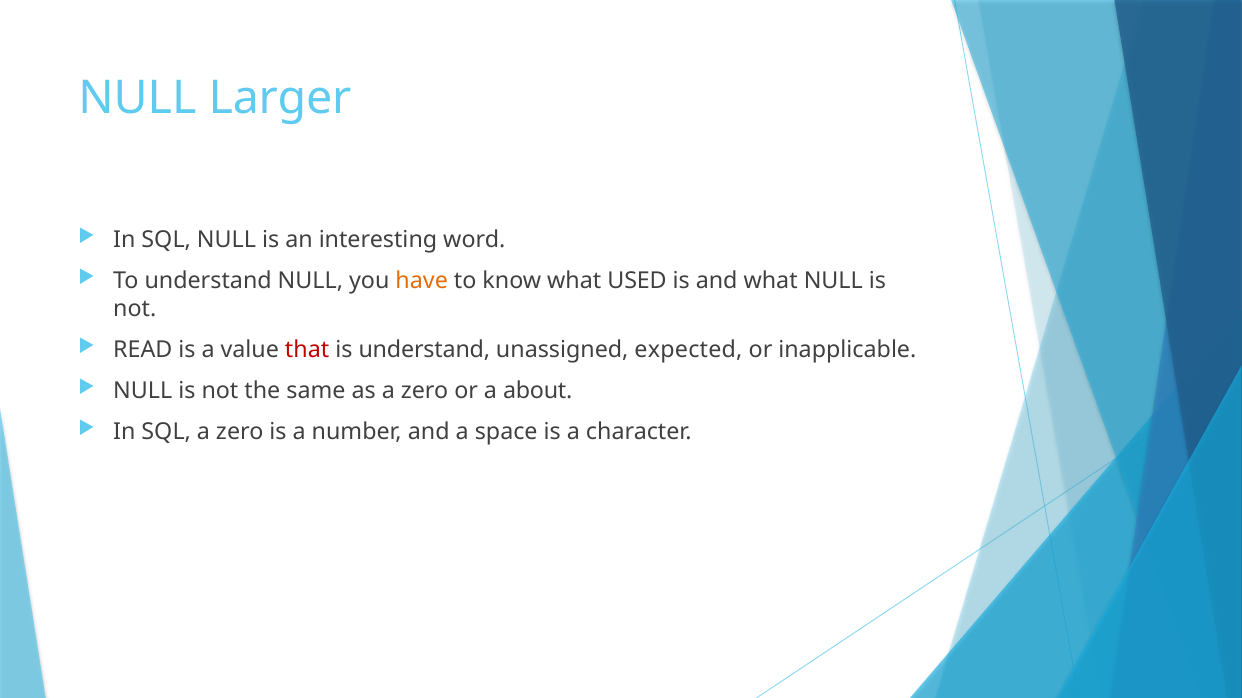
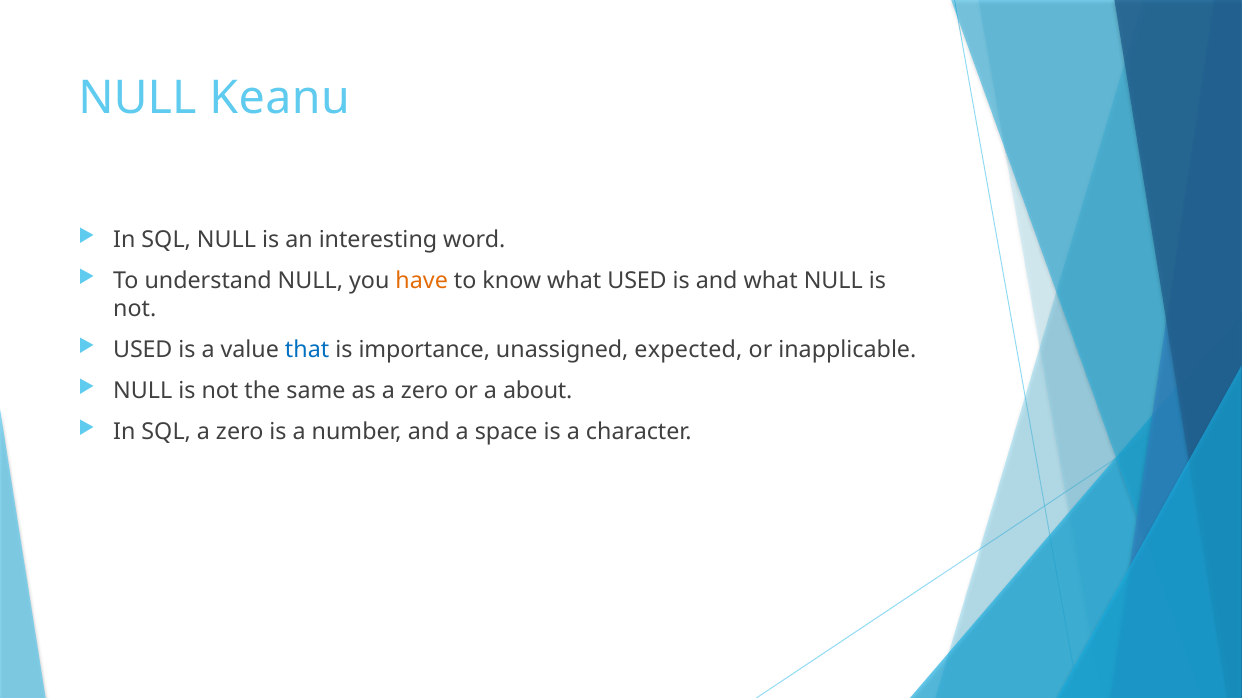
Larger: Larger -> Keanu
READ at (143, 350): READ -> USED
that colour: red -> blue
is understand: understand -> importance
